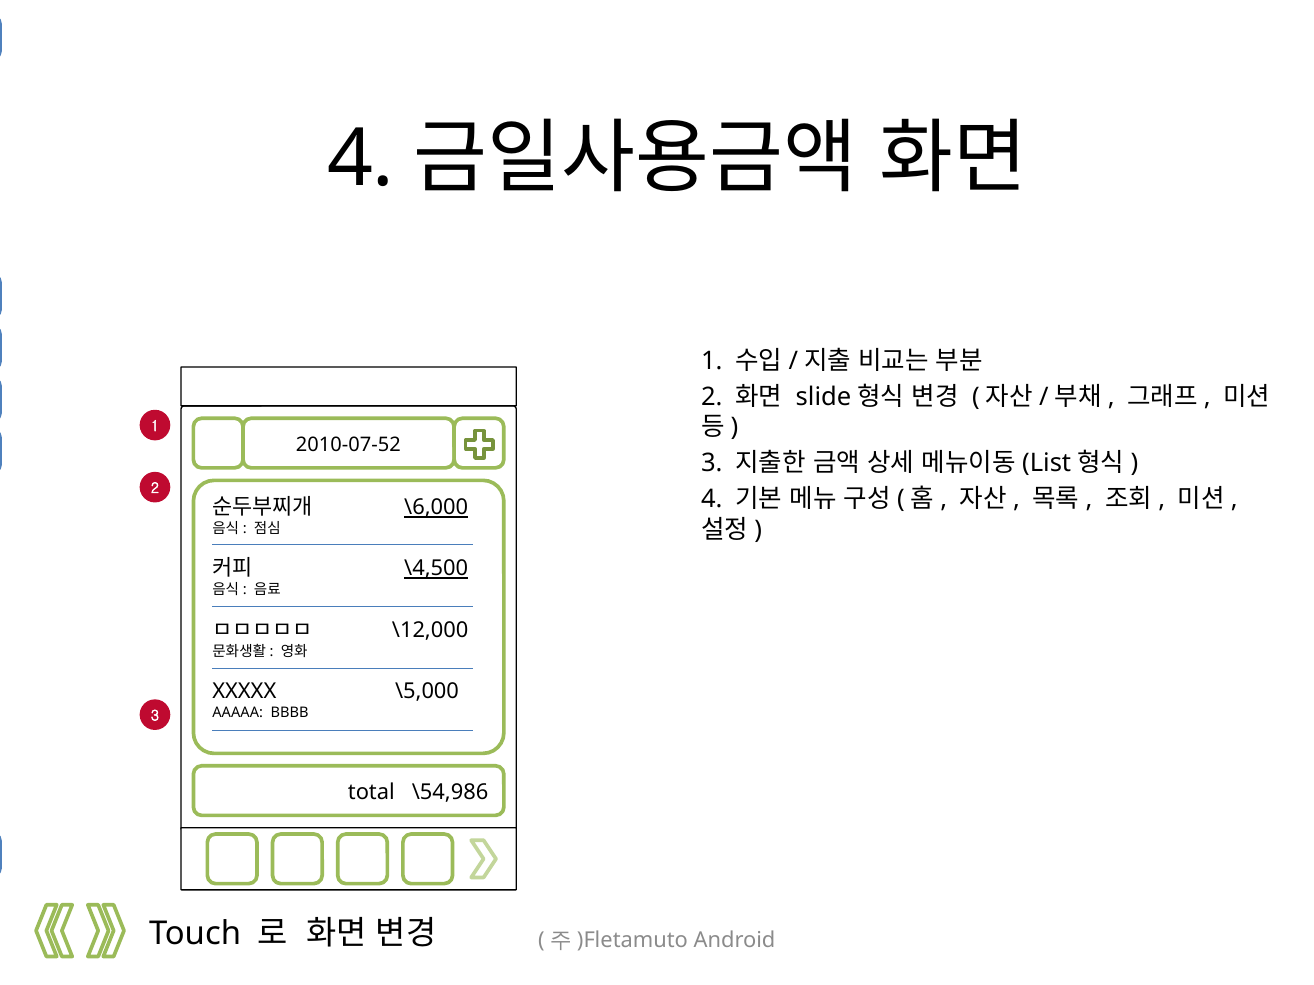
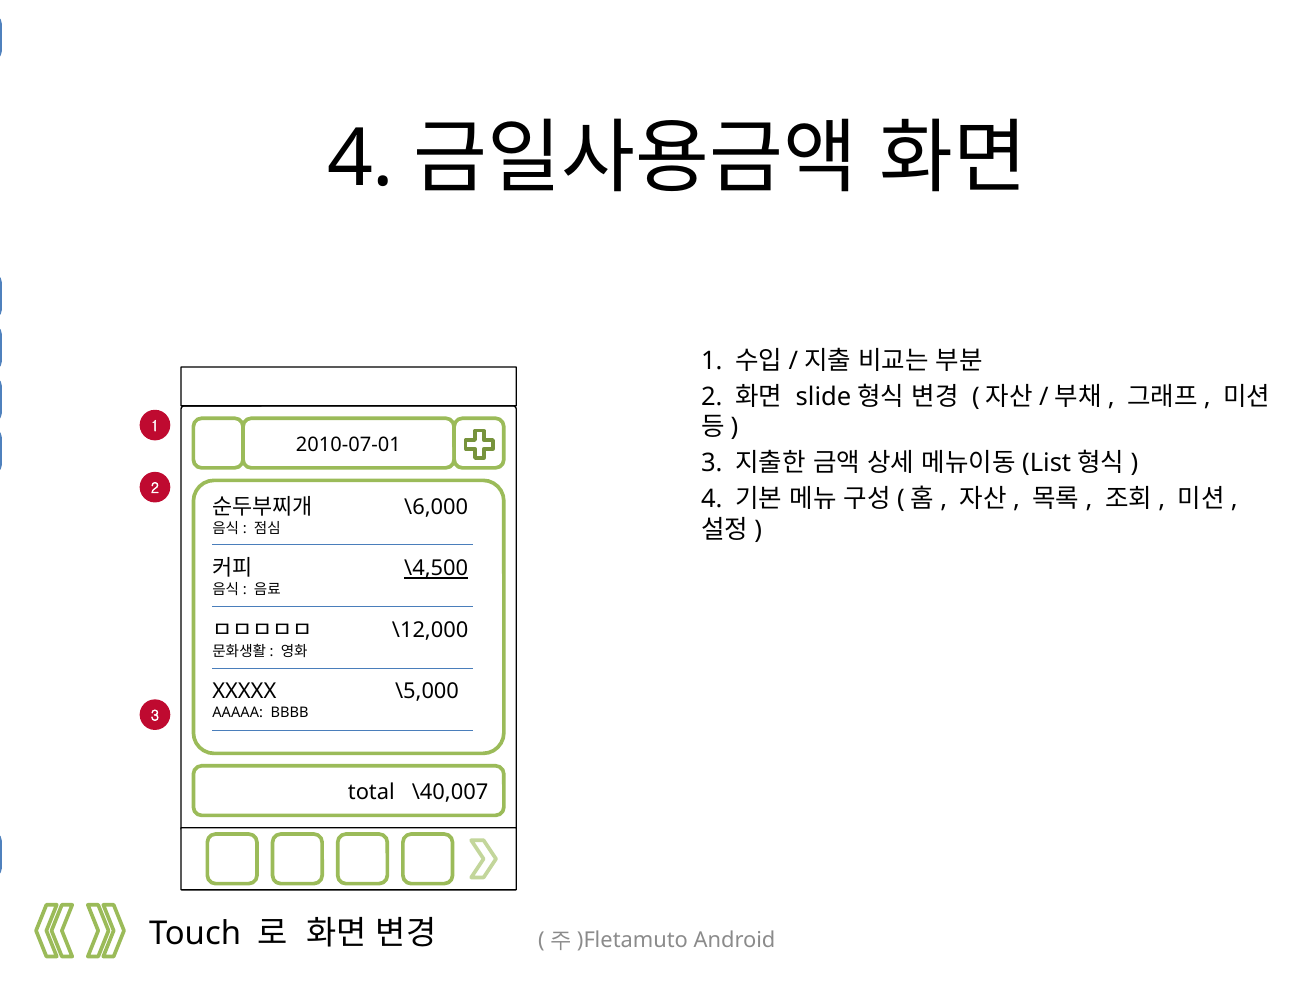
2010-07-52: 2010-07-52 -> 2010-07-01
\6,000 underline: present -> none
\54,986: \54,986 -> \40,007
